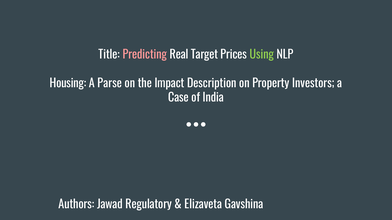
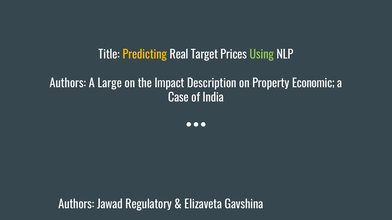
Predicting colour: pink -> yellow
Housing at (68, 84): Housing -> Authors
Parse: Parse -> Large
Investors: Investors -> Economic
